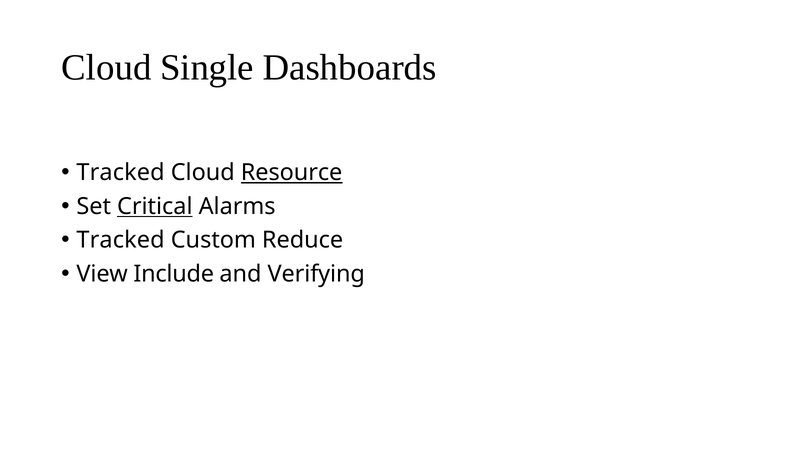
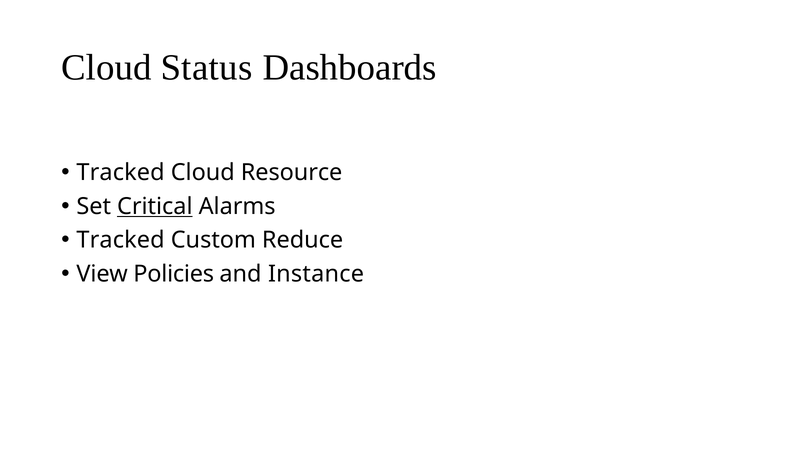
Single: Single -> Status
Resource underline: present -> none
Include: Include -> Policies
Verifying: Verifying -> Instance
